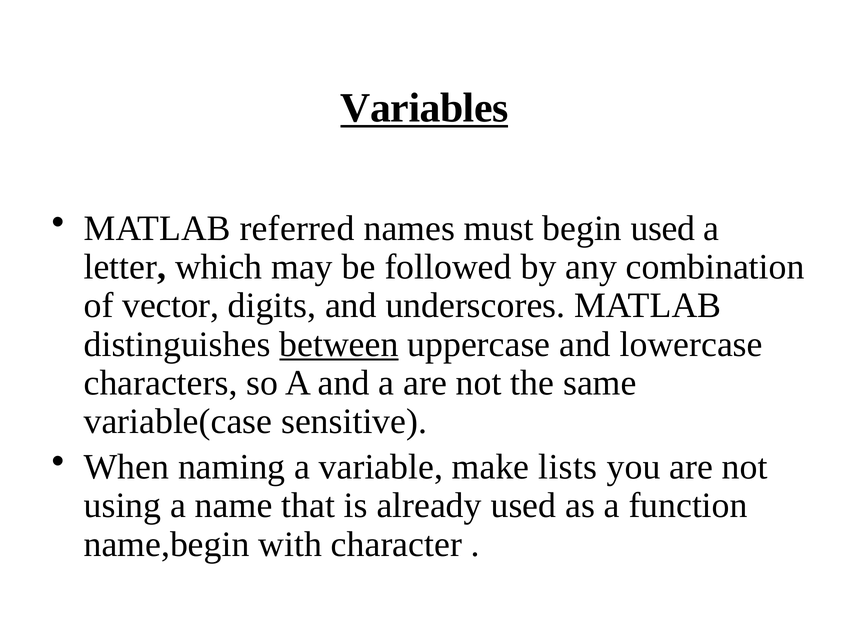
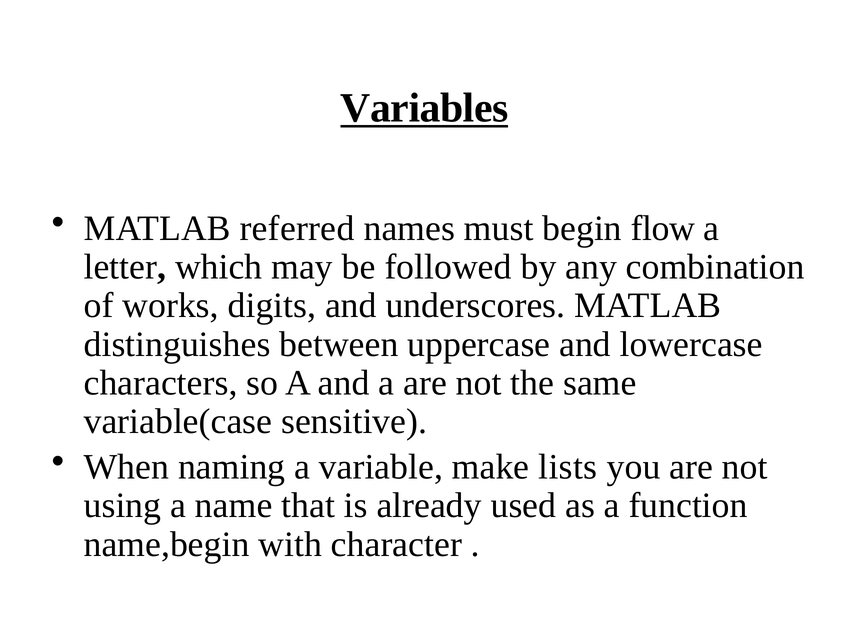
begin used: used -> flow
vector: vector -> works
between underline: present -> none
